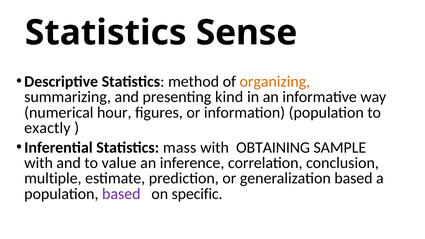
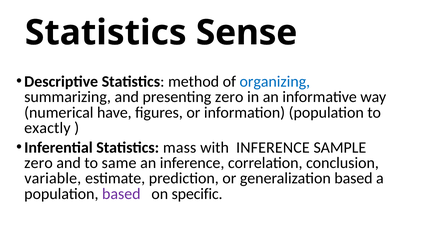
organizing colour: orange -> blue
presenting kind: kind -> zero
hour: hour -> have
with OBTAINING: OBTAINING -> INFERENCE
with at (39, 163): with -> zero
value: value -> same
multiple: multiple -> variable
